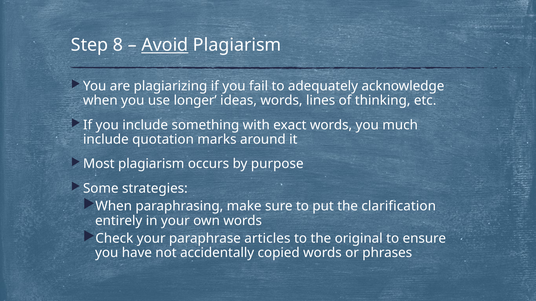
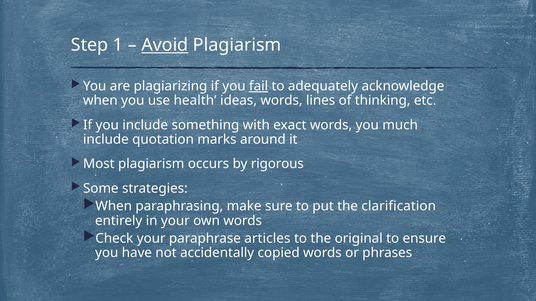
8: 8 -> 1
fail underline: none -> present
longer: longer -> health
purpose: purpose -> rigorous
